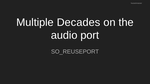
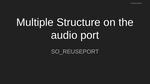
Decades: Decades -> Structure
